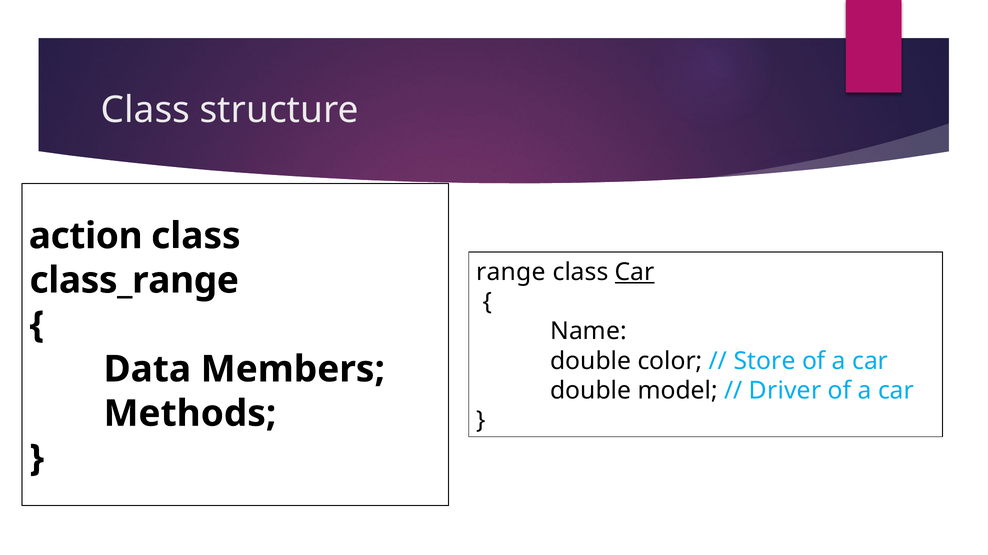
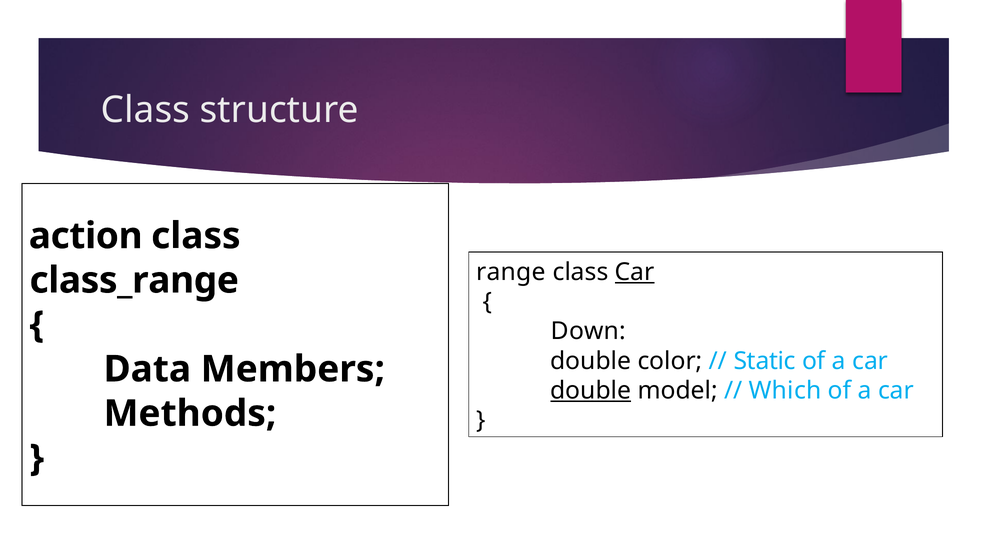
Name: Name -> Down
Store: Store -> Static
double at (591, 391) underline: none -> present
Driver: Driver -> Which
